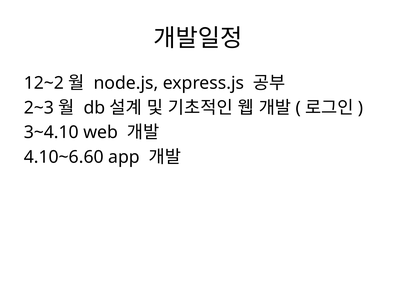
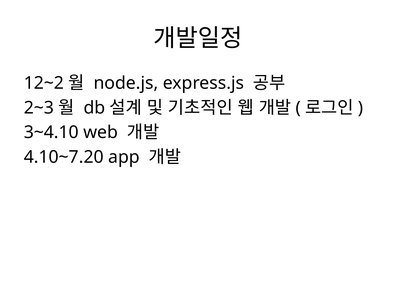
4.10~6.60: 4.10~6.60 -> 4.10~7.20
